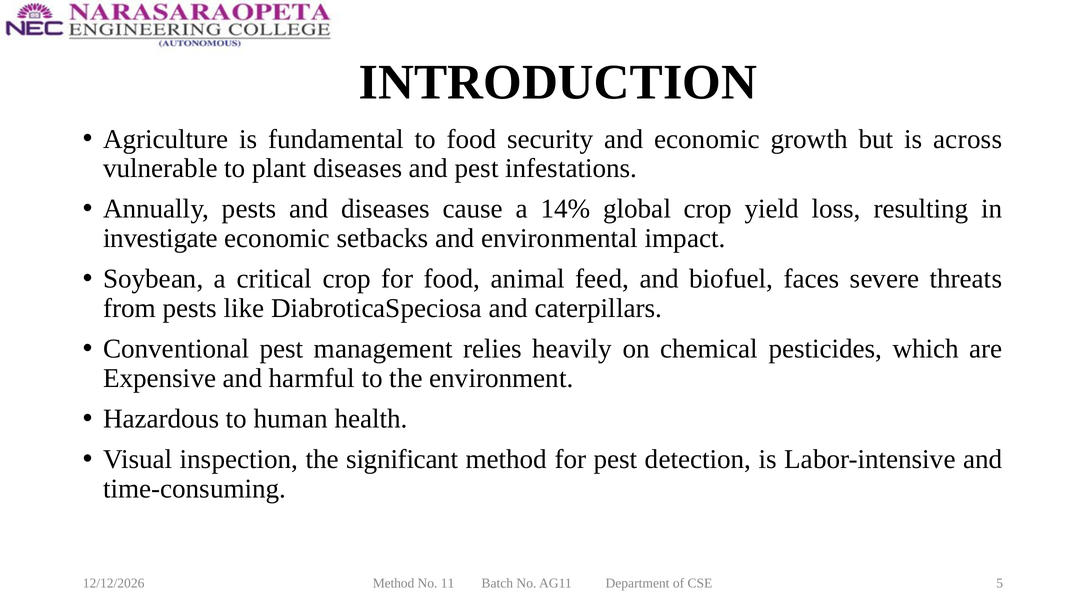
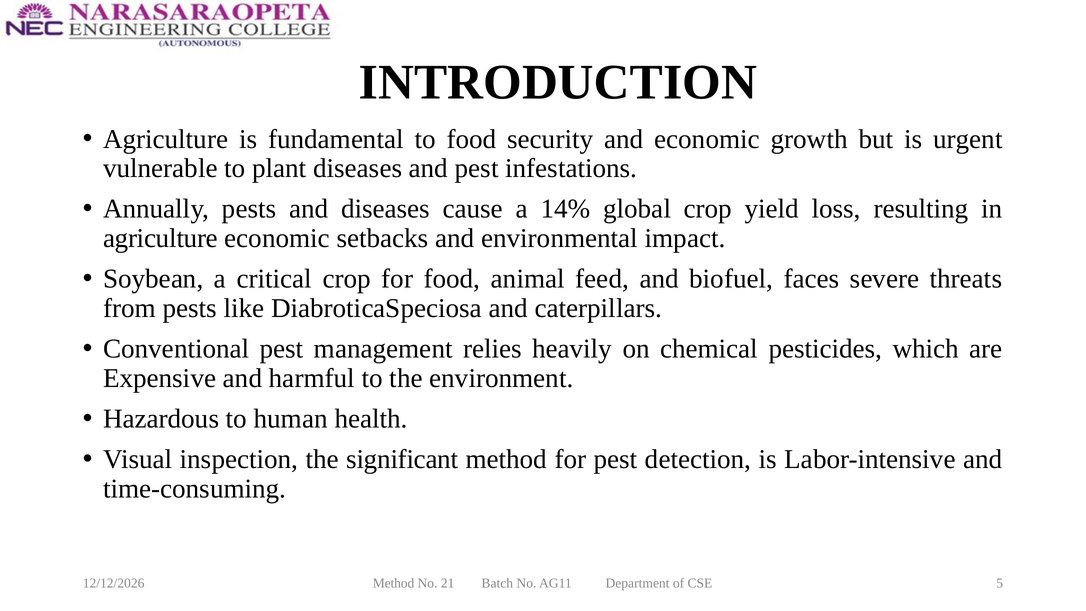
across: across -> urgent
investigate at (161, 238): investigate -> agriculture
11: 11 -> 21
